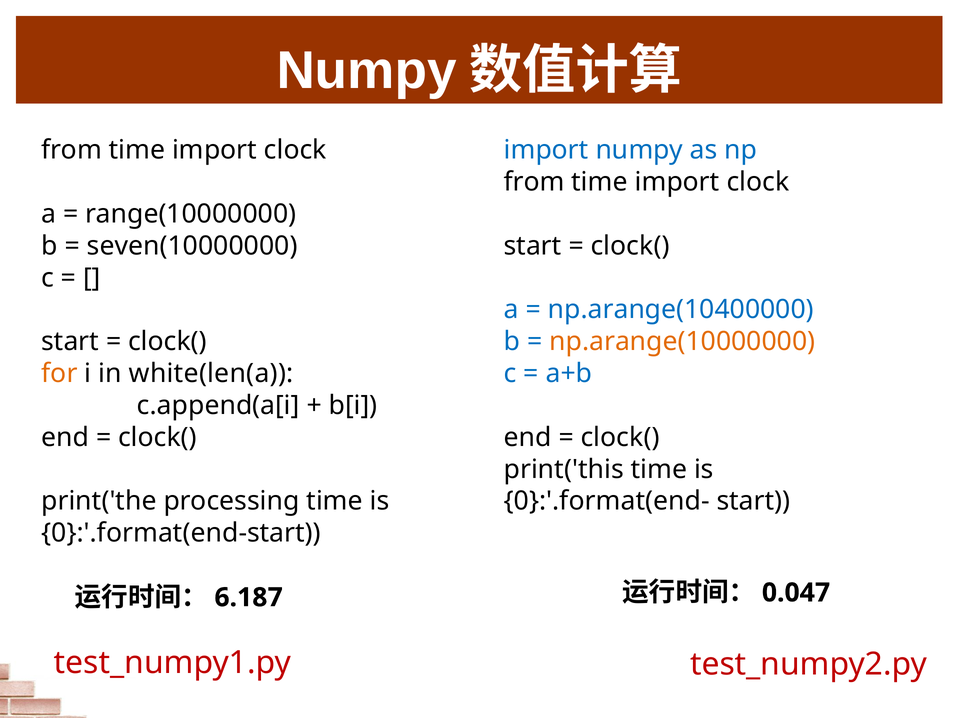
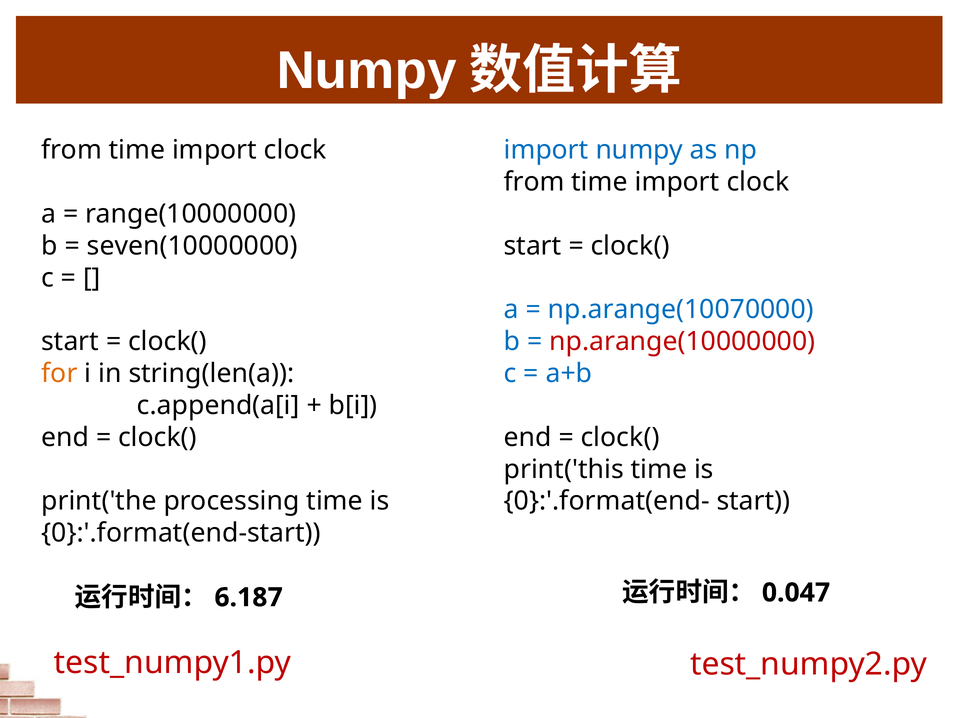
np.arange(10400000: np.arange(10400000 -> np.arange(10070000
np.arange(10000000 colour: orange -> red
white(len(a: white(len(a -> string(len(a
